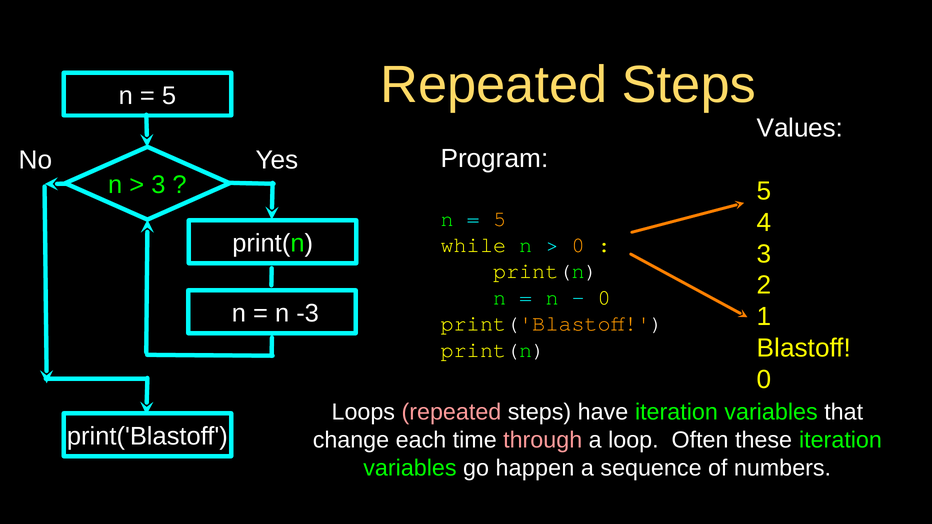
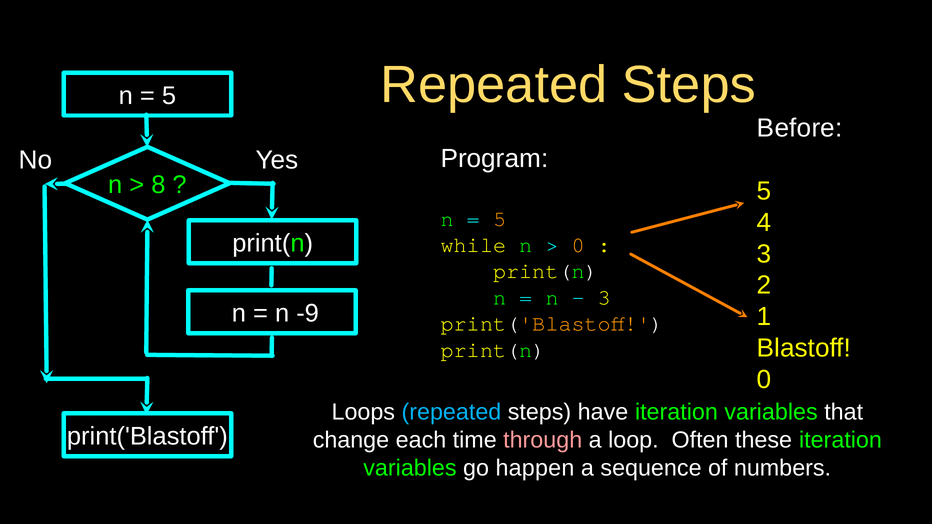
Values: Values -> Before
3 at (158, 185): 3 -> 8
0 at (605, 298): 0 -> 3
-3: -3 -> -9
repeated at (451, 412) colour: pink -> light blue
